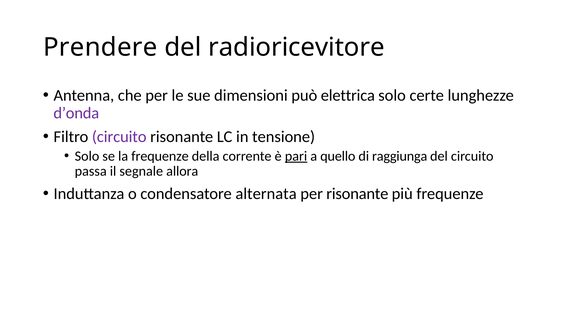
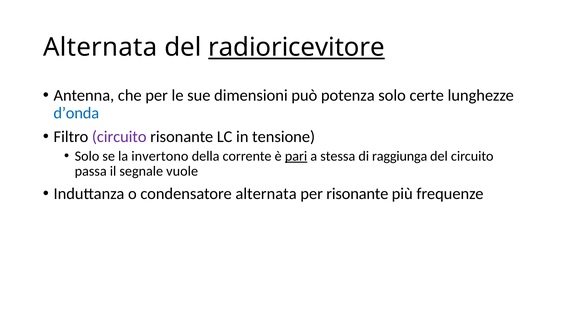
Prendere at (100, 47): Prendere -> Alternata
radioricevitore underline: none -> present
elettrica: elettrica -> potenza
d’onda colour: purple -> blue
la frequenze: frequenze -> invertono
quello: quello -> stessa
allora: allora -> vuole
